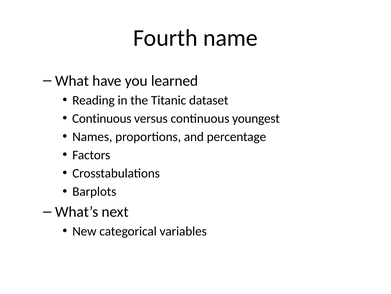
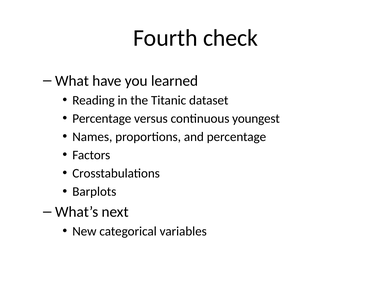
name: name -> check
Continuous at (102, 118): Continuous -> Percentage
